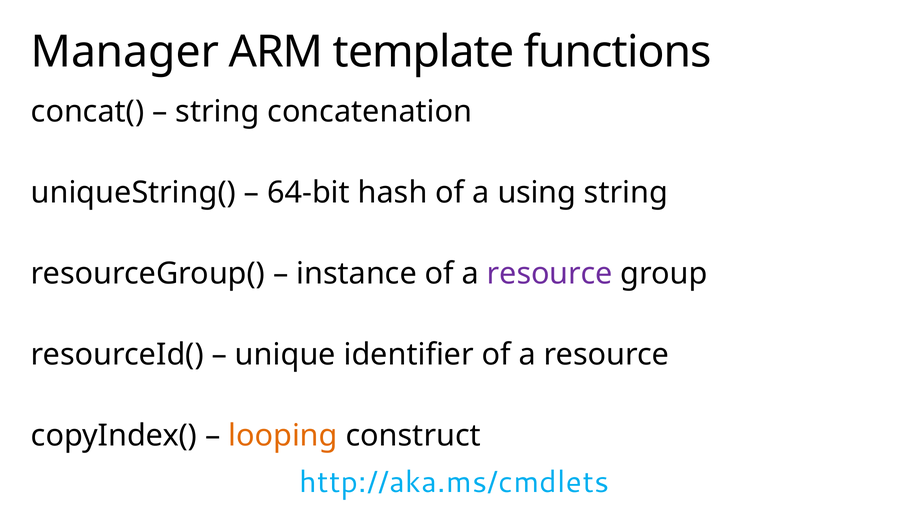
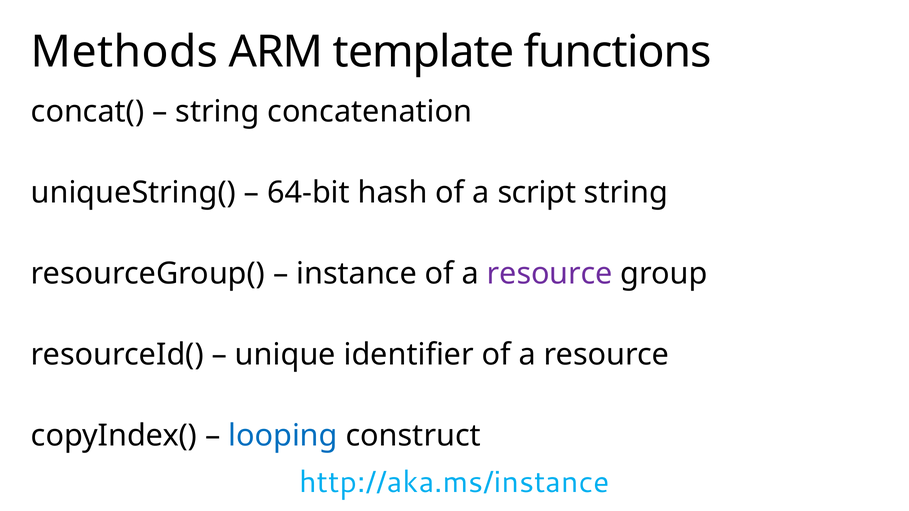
Manager: Manager -> Methods
using: using -> script
looping colour: orange -> blue
http://aka.ms/cmdlets: http://aka.ms/cmdlets -> http://aka.ms/instance
